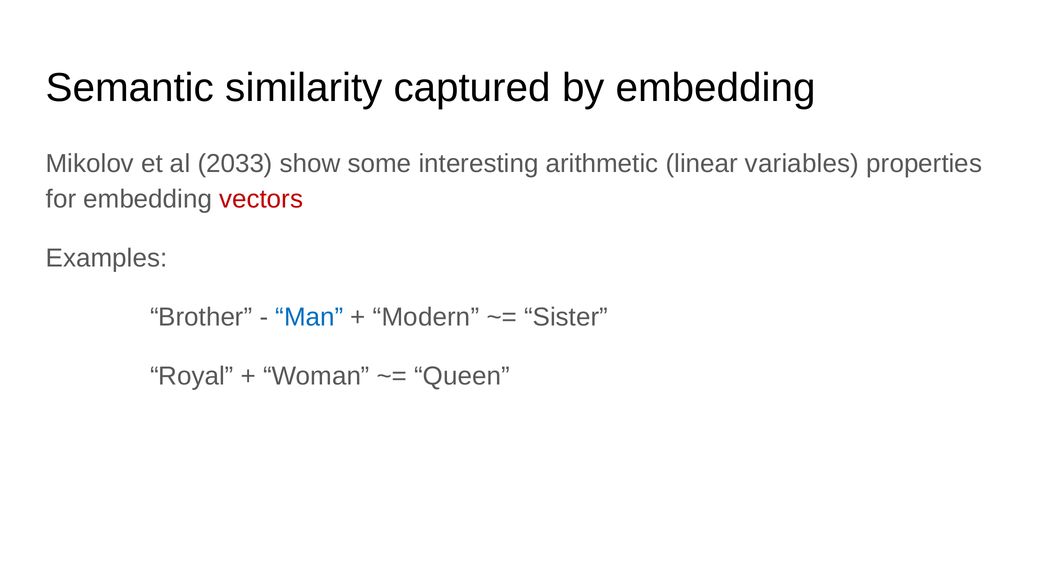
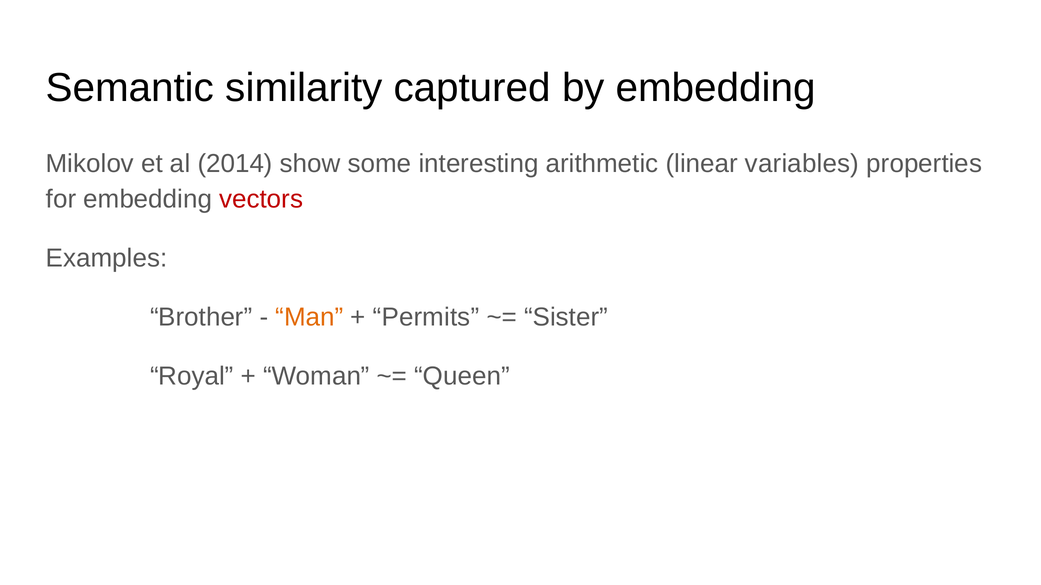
2033: 2033 -> 2014
Man colour: blue -> orange
Modern: Modern -> Permits
